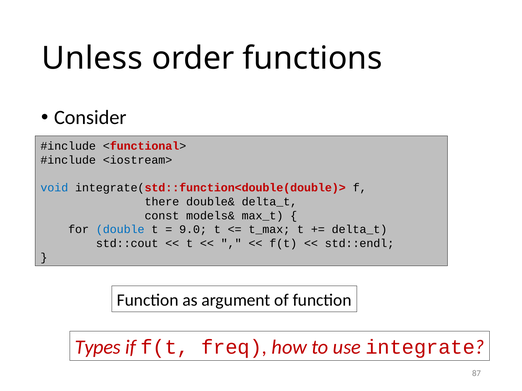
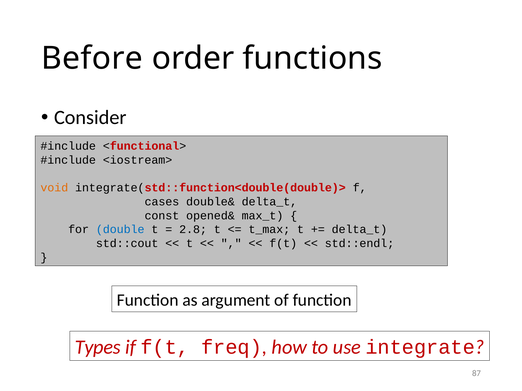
Unless: Unless -> Before
void colour: blue -> orange
there: there -> cases
models&: models& -> opened&
9.0: 9.0 -> 2.8
